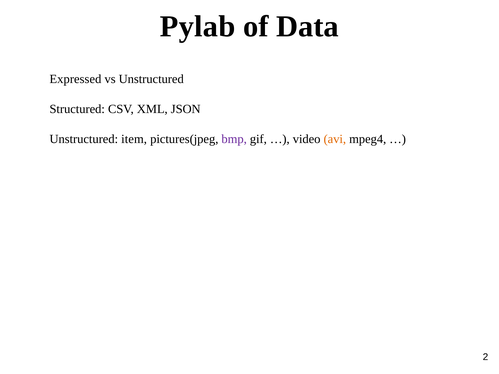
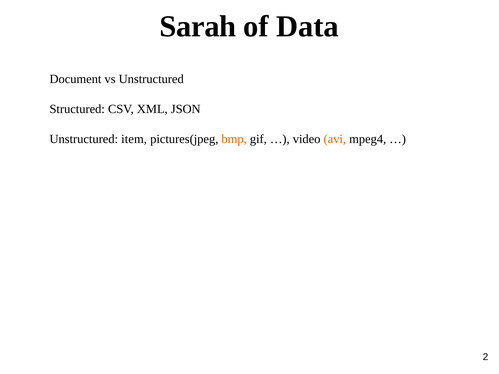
Pylab: Pylab -> Sarah
Expressed: Expressed -> Document
bmp colour: purple -> orange
